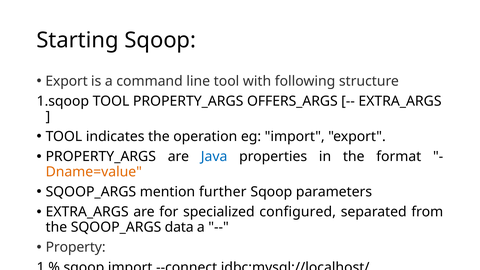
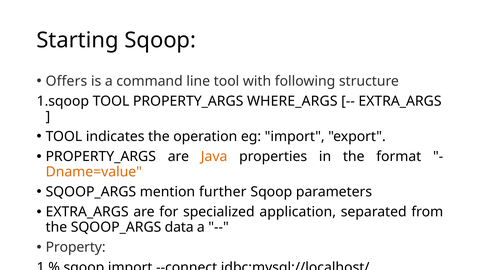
Export at (67, 81): Export -> Offers
OFFERS_ARGS: OFFERS_ARGS -> WHERE_ARGS
Java colour: blue -> orange
configured: configured -> application
